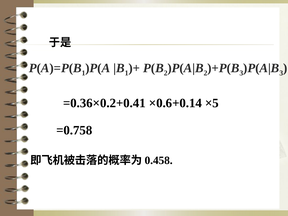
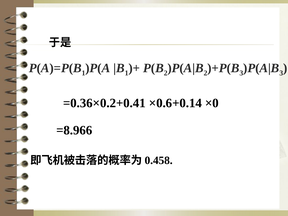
×5: ×5 -> ×0
=0.758: =0.758 -> =8.966
